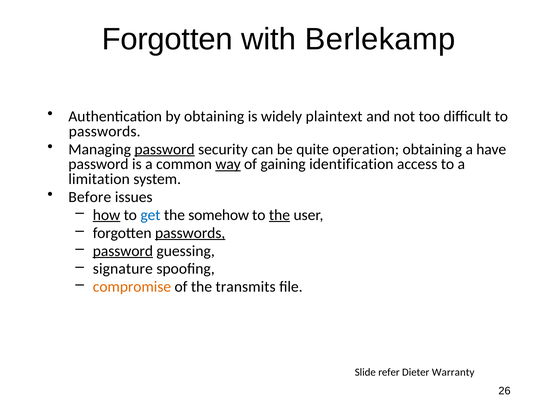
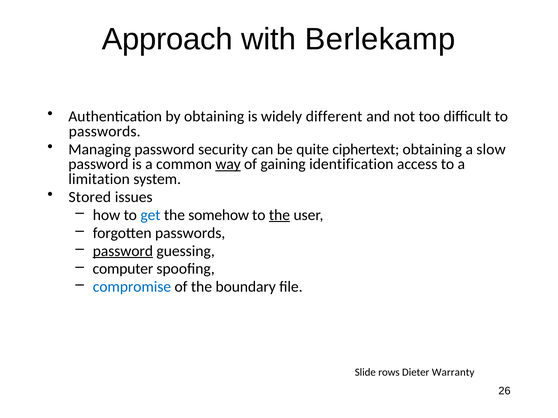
Forgotten at (167, 39): Forgotten -> Approach
plaintext: plaintext -> different
password at (165, 149) underline: present -> none
operation: operation -> ciphertext
have: have -> slow
Before: Before -> Stored
how underline: present -> none
passwords at (190, 233) underline: present -> none
signature: signature -> computer
compromise colour: orange -> blue
transmits: transmits -> boundary
refer: refer -> rows
